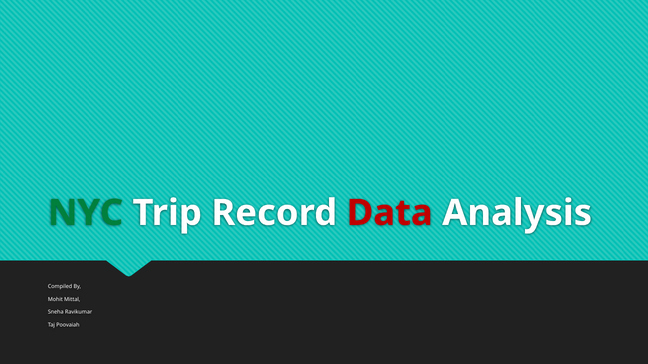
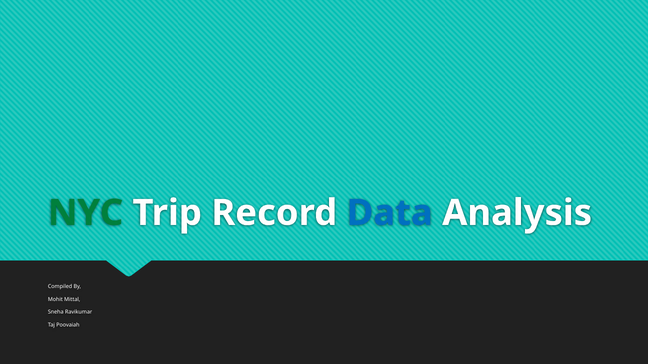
Data colour: red -> blue
